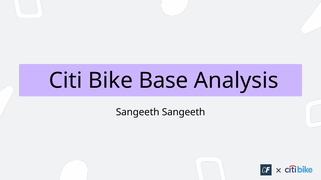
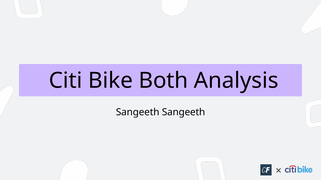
Base: Base -> Both
